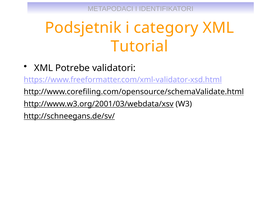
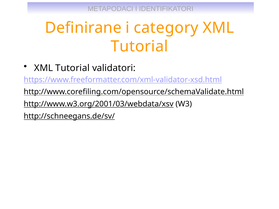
Podsjetnik: Podsjetnik -> Definirane
Potrebe at (73, 68): Potrebe -> Tutorial
